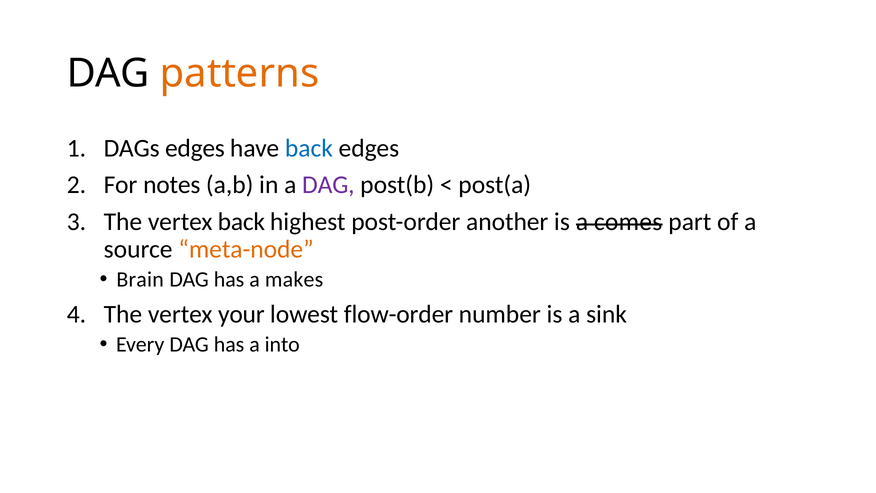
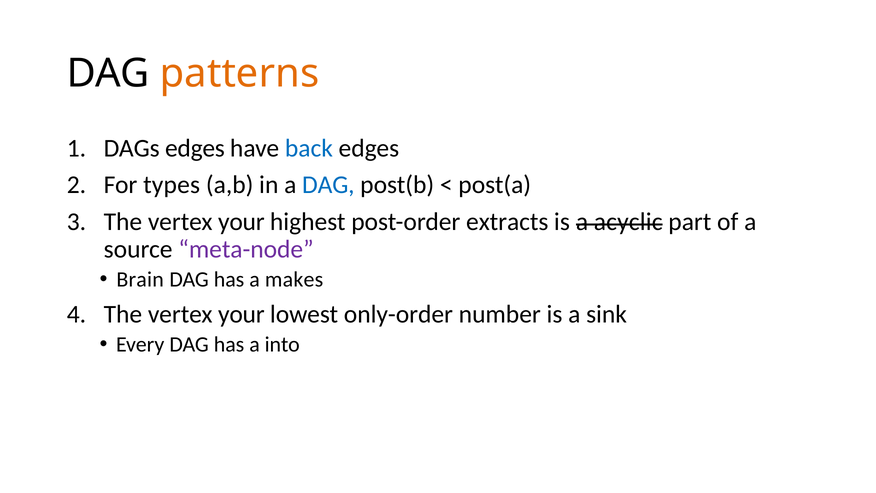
notes: notes -> types
DAG at (328, 185) colour: purple -> blue
back at (241, 222): back -> your
another: another -> extracts
comes: comes -> acyclic
meta-node colour: orange -> purple
flow-order: flow-order -> only-order
